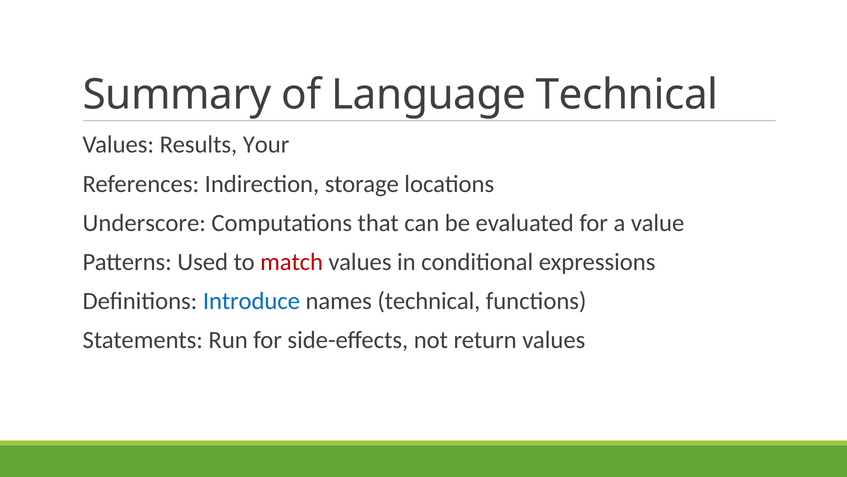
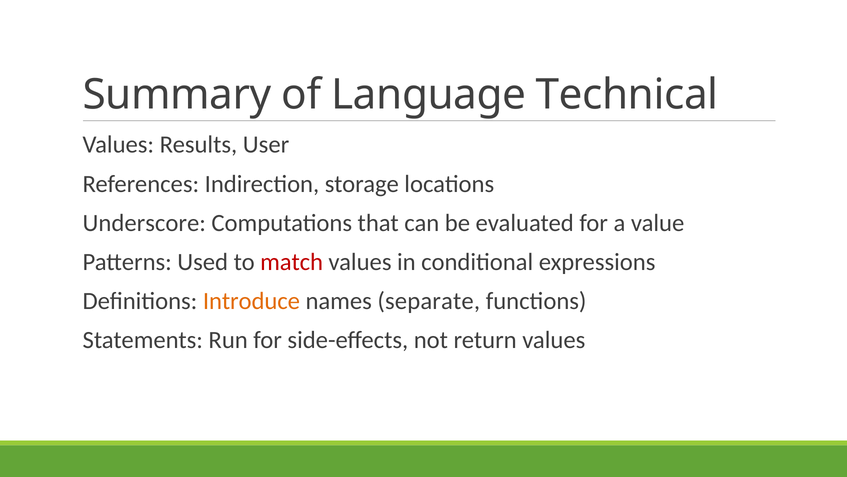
Your: Your -> User
Introduce colour: blue -> orange
names technical: technical -> separate
